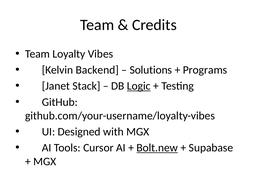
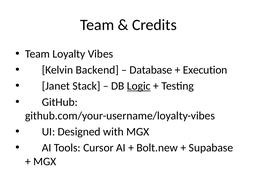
Solutions: Solutions -> Database
Programs: Programs -> Execution
Bolt.new underline: present -> none
